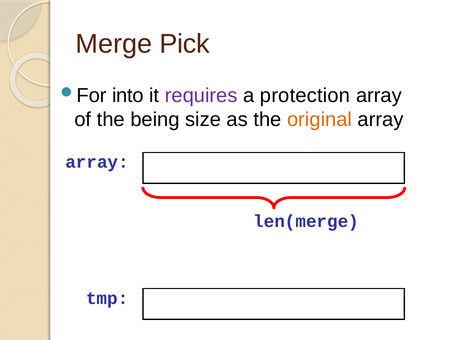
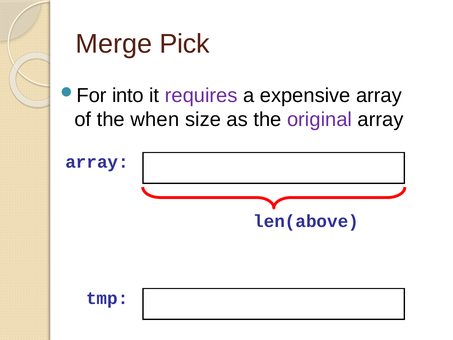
protection: protection -> expensive
being: being -> when
original colour: orange -> purple
len(merge: len(merge -> len(above
